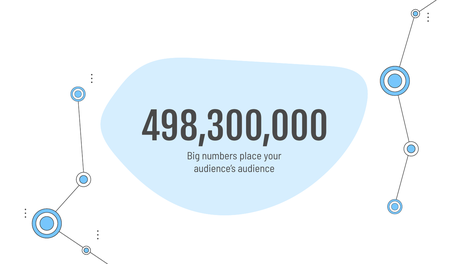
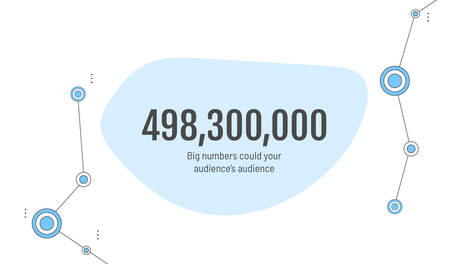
place: place -> could
